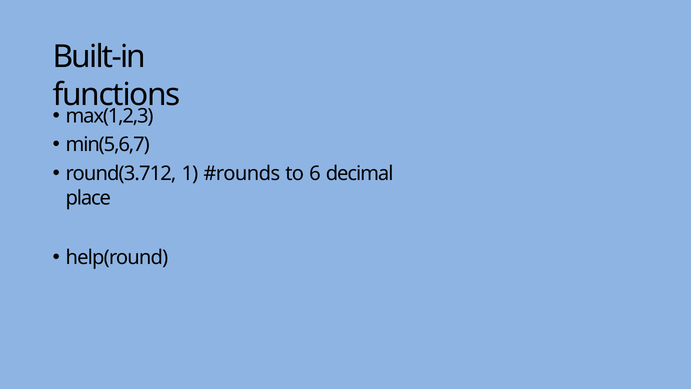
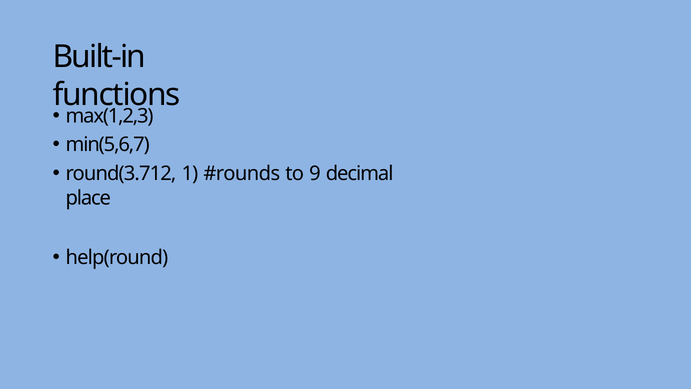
6: 6 -> 9
